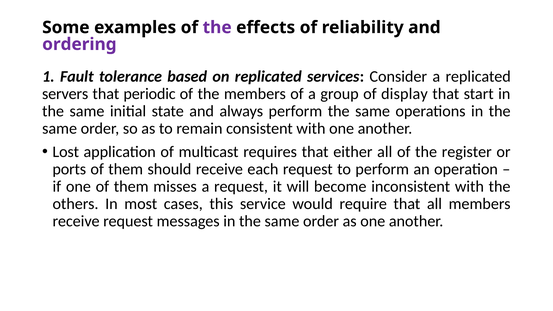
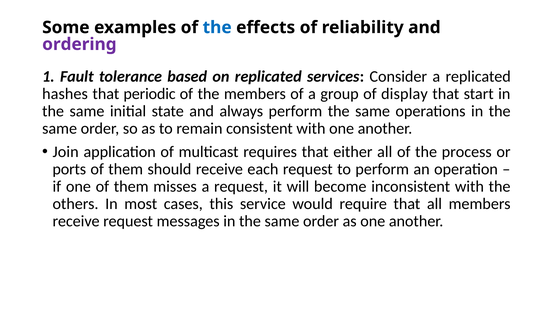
the at (217, 27) colour: purple -> blue
servers: servers -> hashes
Lost: Lost -> Join
register: register -> process
